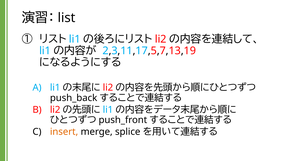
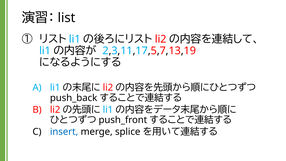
insert colour: orange -> blue
